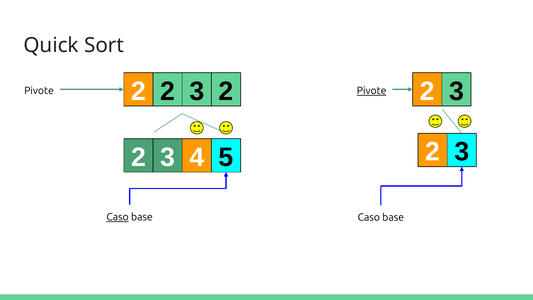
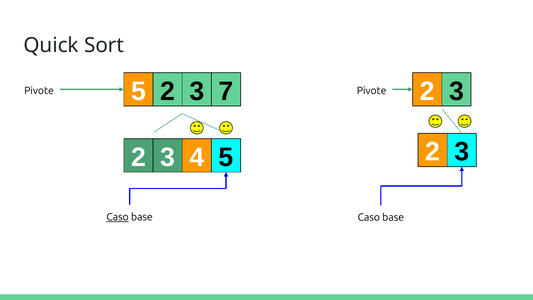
2 2: 2 -> 7
2 at (138, 91): 2 -> 5
Pivote at (372, 91) underline: present -> none
